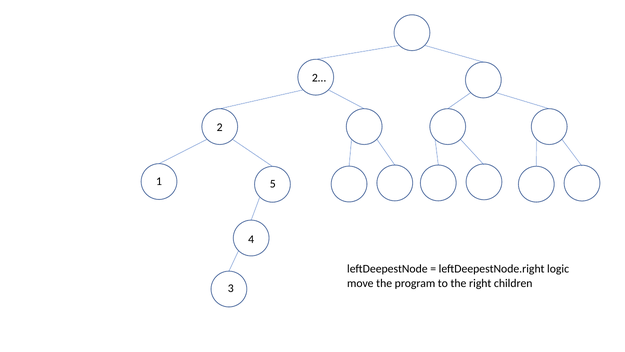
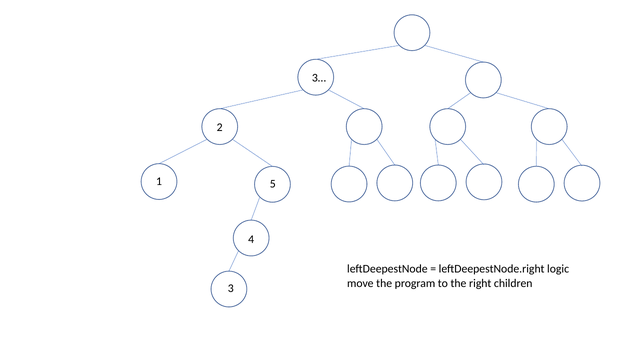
2…: 2… -> 3…
